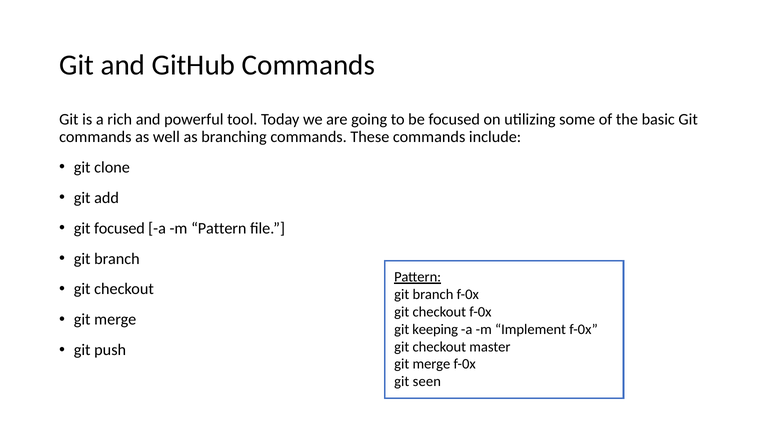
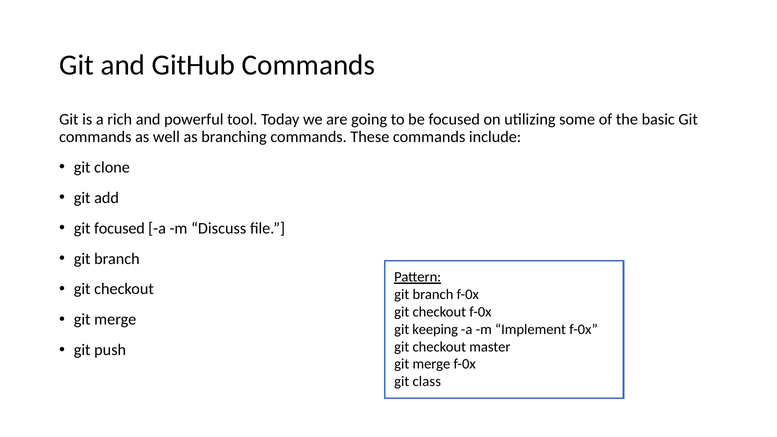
m Pattern: Pattern -> Discuss
seen: seen -> class
